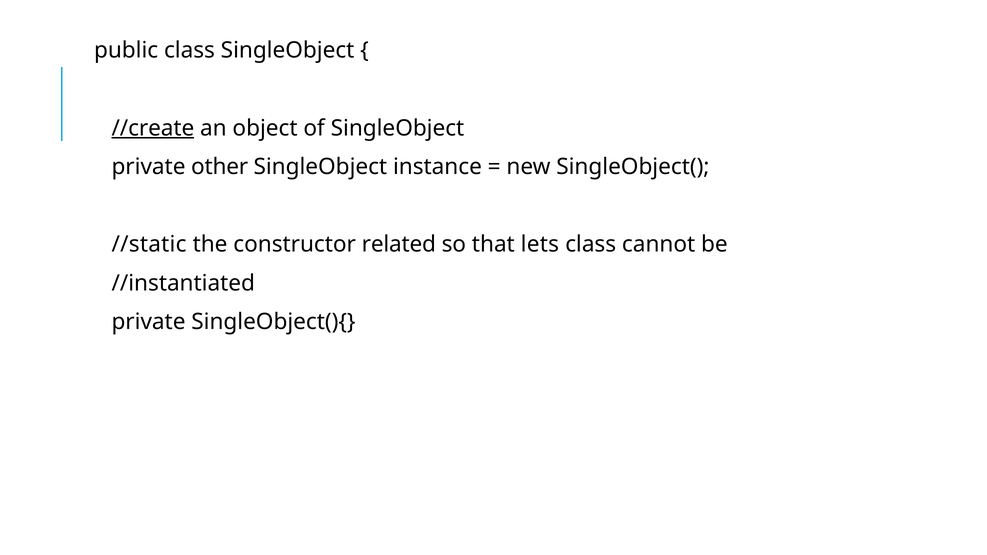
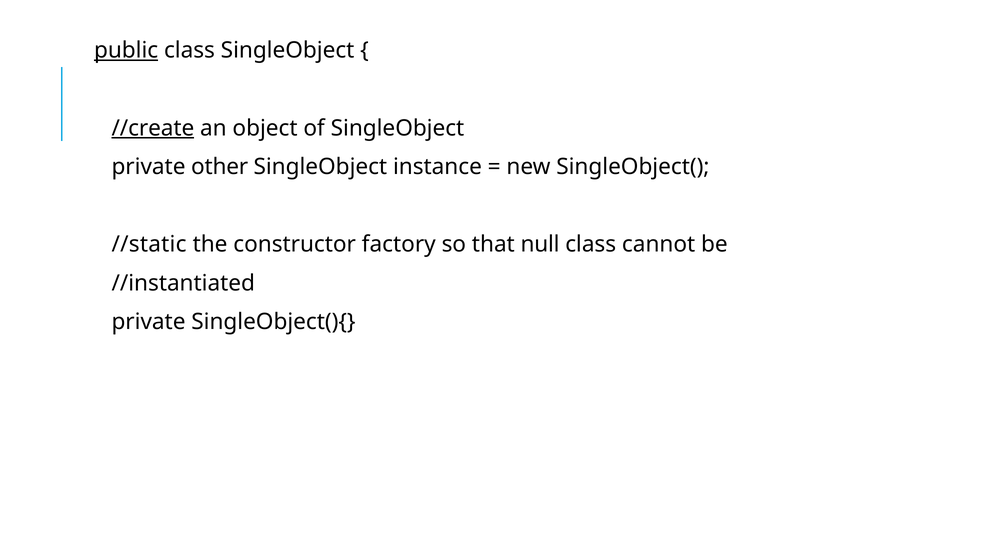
public underline: none -> present
related: related -> factory
lets: lets -> null
